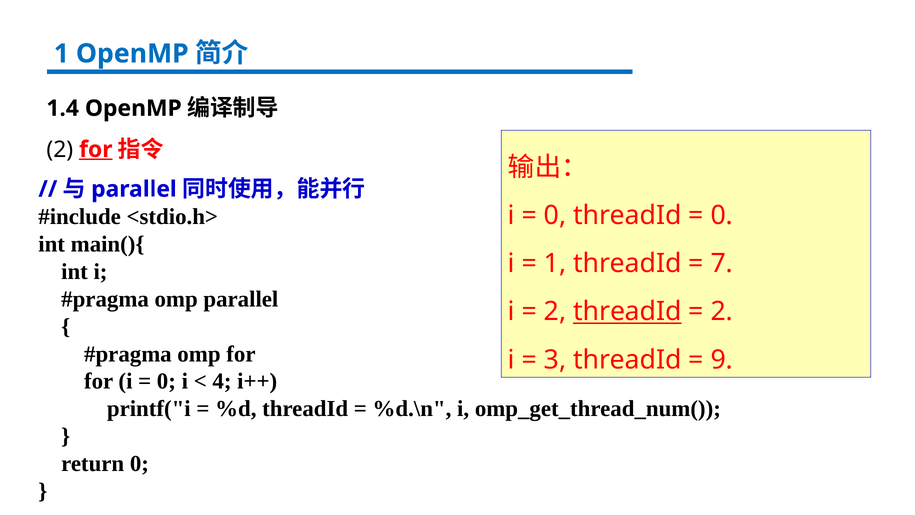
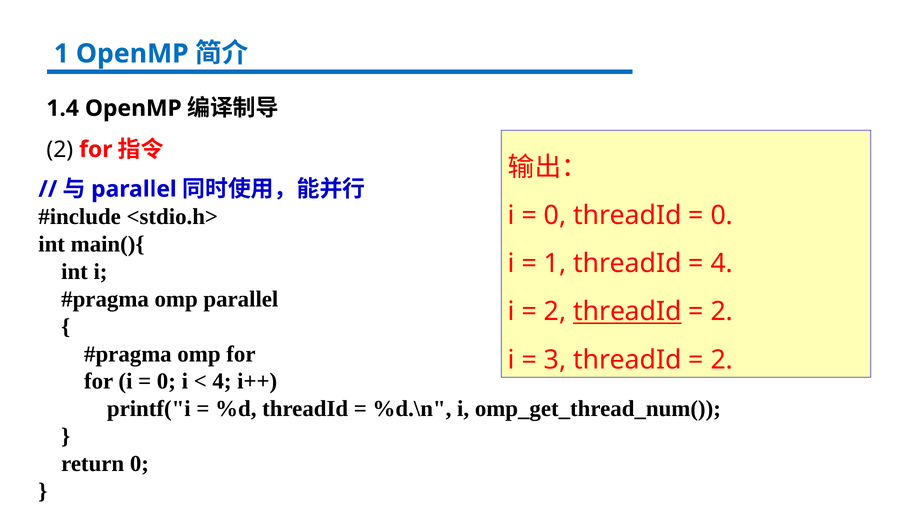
for at (96, 149) underline: present -> none
7 at (722, 263): 7 -> 4
9 at (722, 359): 9 -> 2
